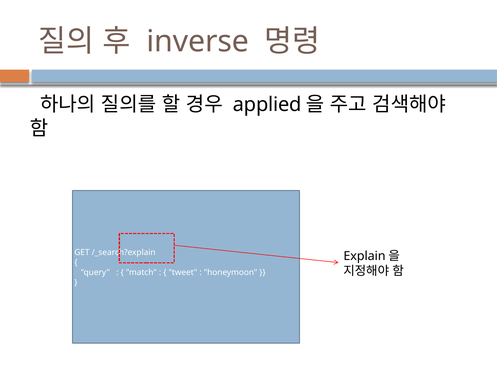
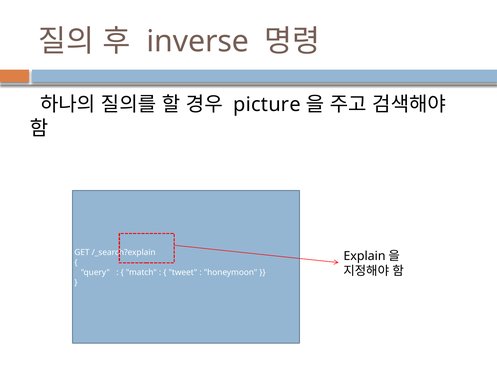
applied: applied -> picture
